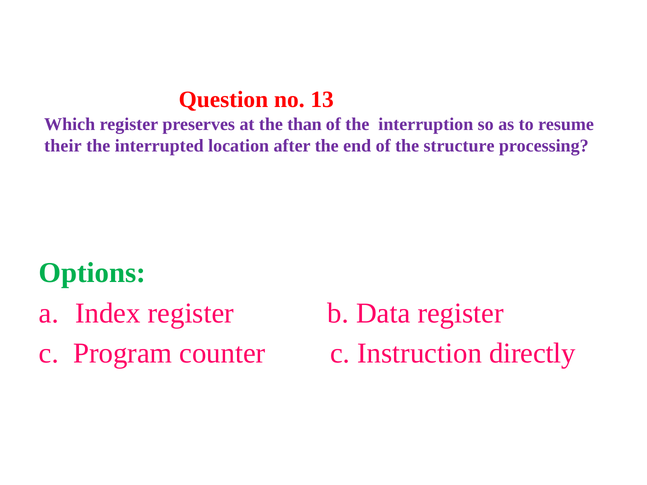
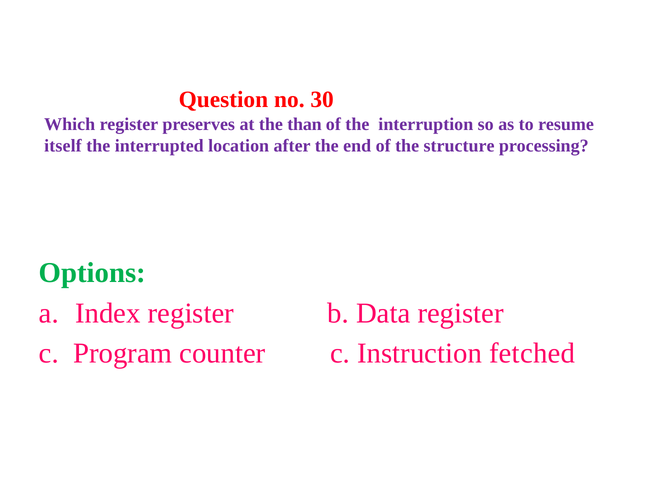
13: 13 -> 30
their: their -> itself
directly: directly -> fetched
